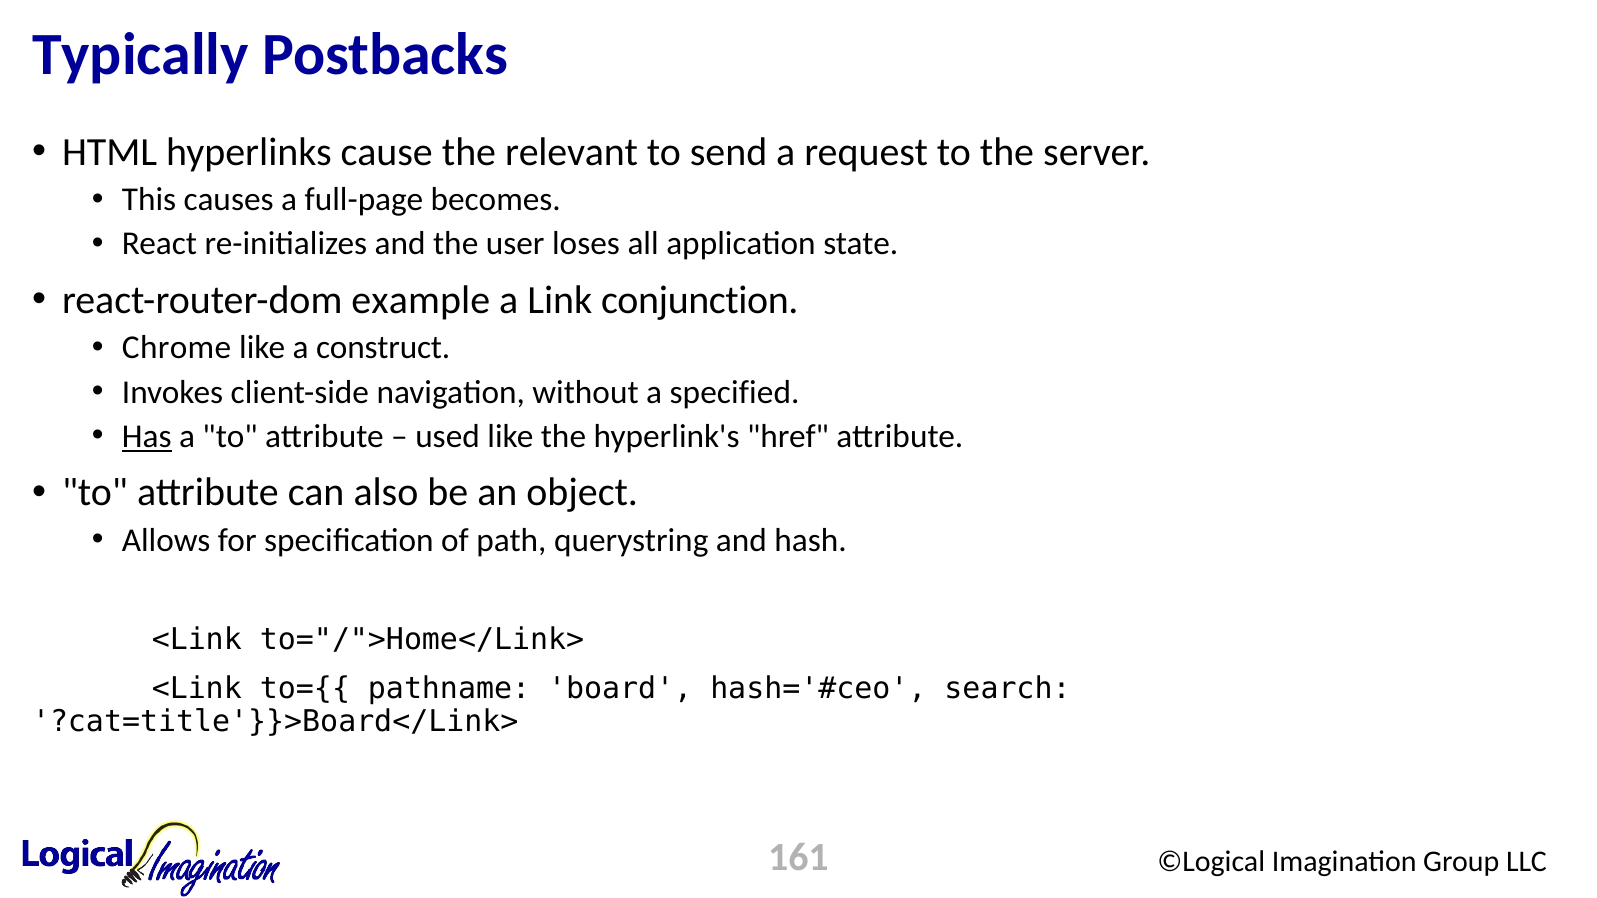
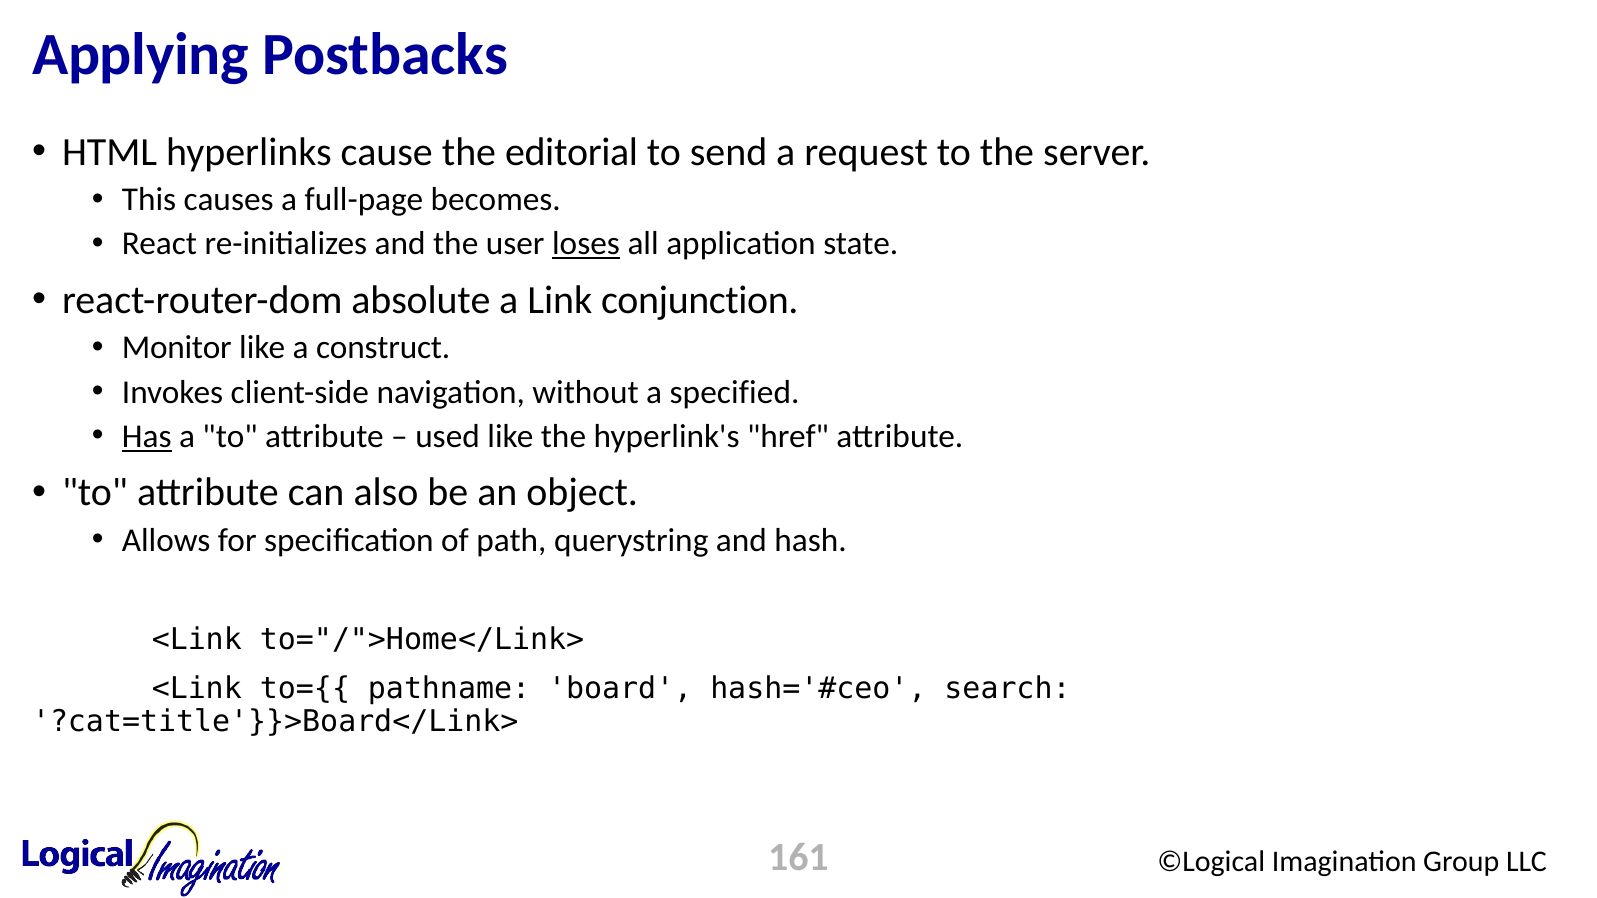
Typically: Typically -> Applying
relevant: relevant -> editorial
loses underline: none -> present
example: example -> absolute
Chrome: Chrome -> Monitor
